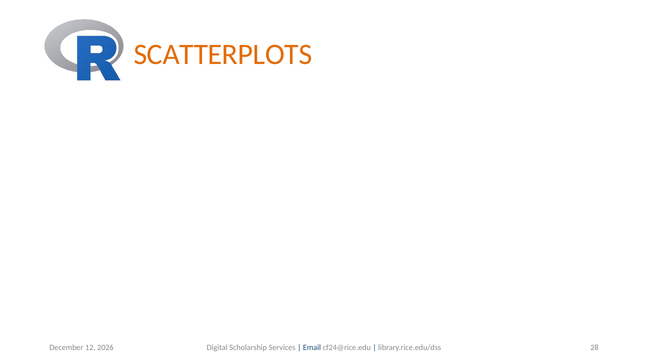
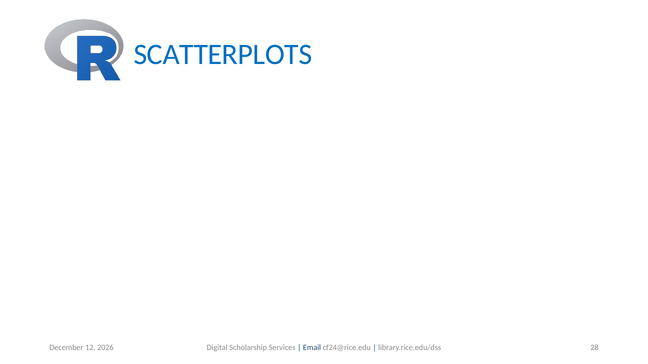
SCATTERPLOTS colour: orange -> blue
